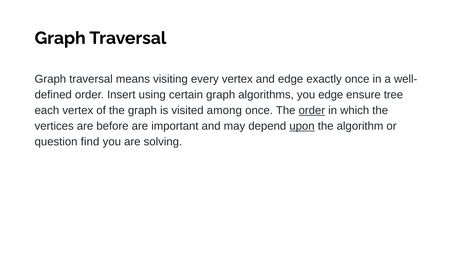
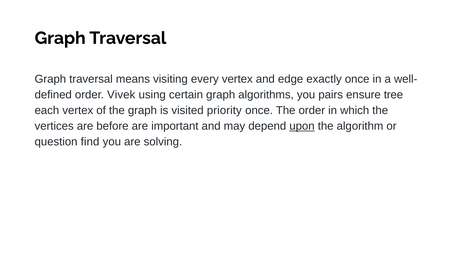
Insert: Insert -> Vivek
you edge: edge -> pairs
among: among -> priority
order at (312, 111) underline: present -> none
